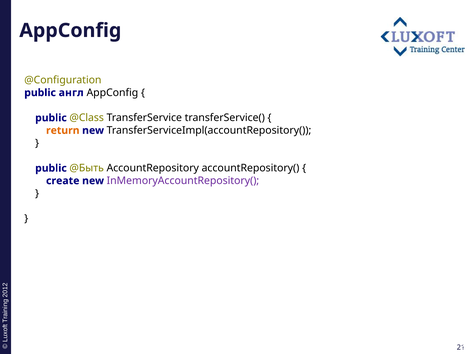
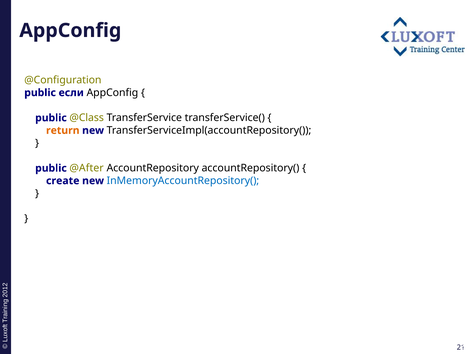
англ: англ -> если
@Быть: @Быть -> @After
InMemoryAccountRepository( colour: purple -> blue
